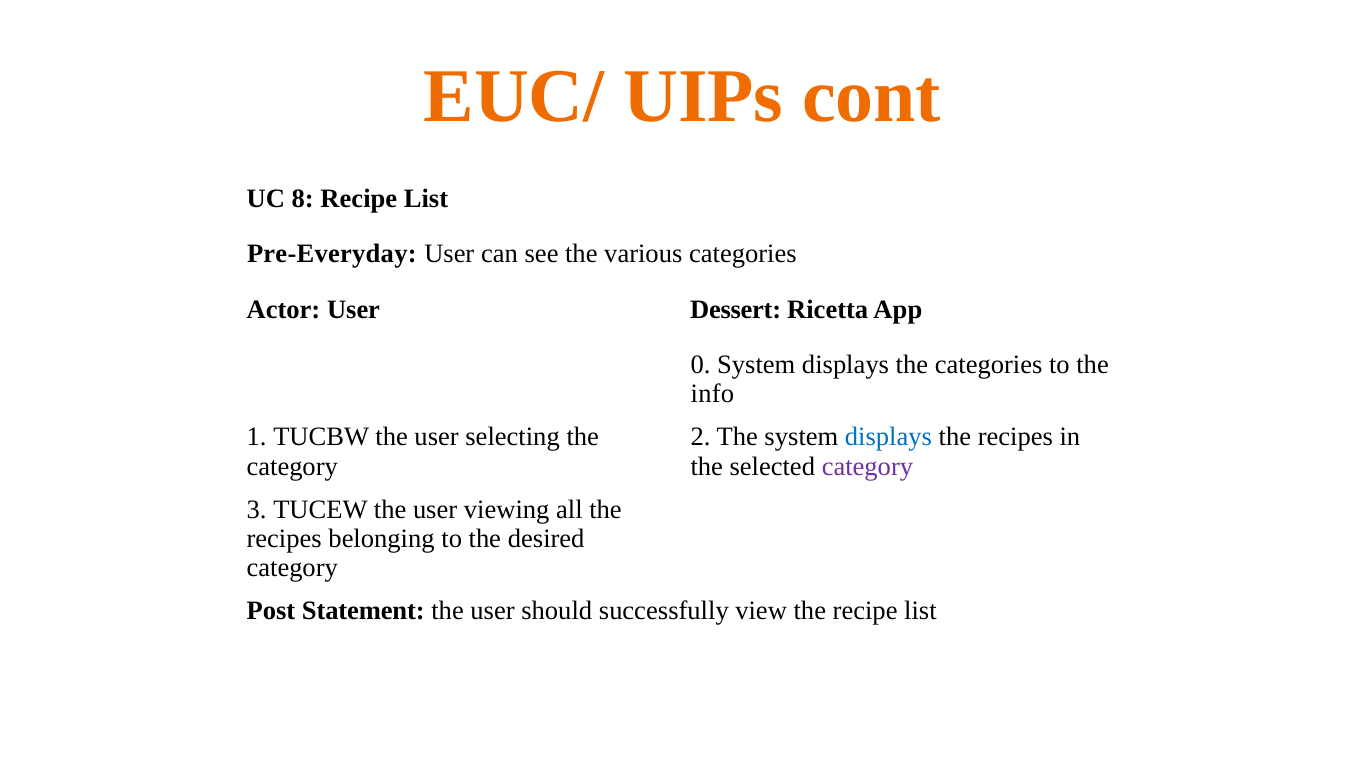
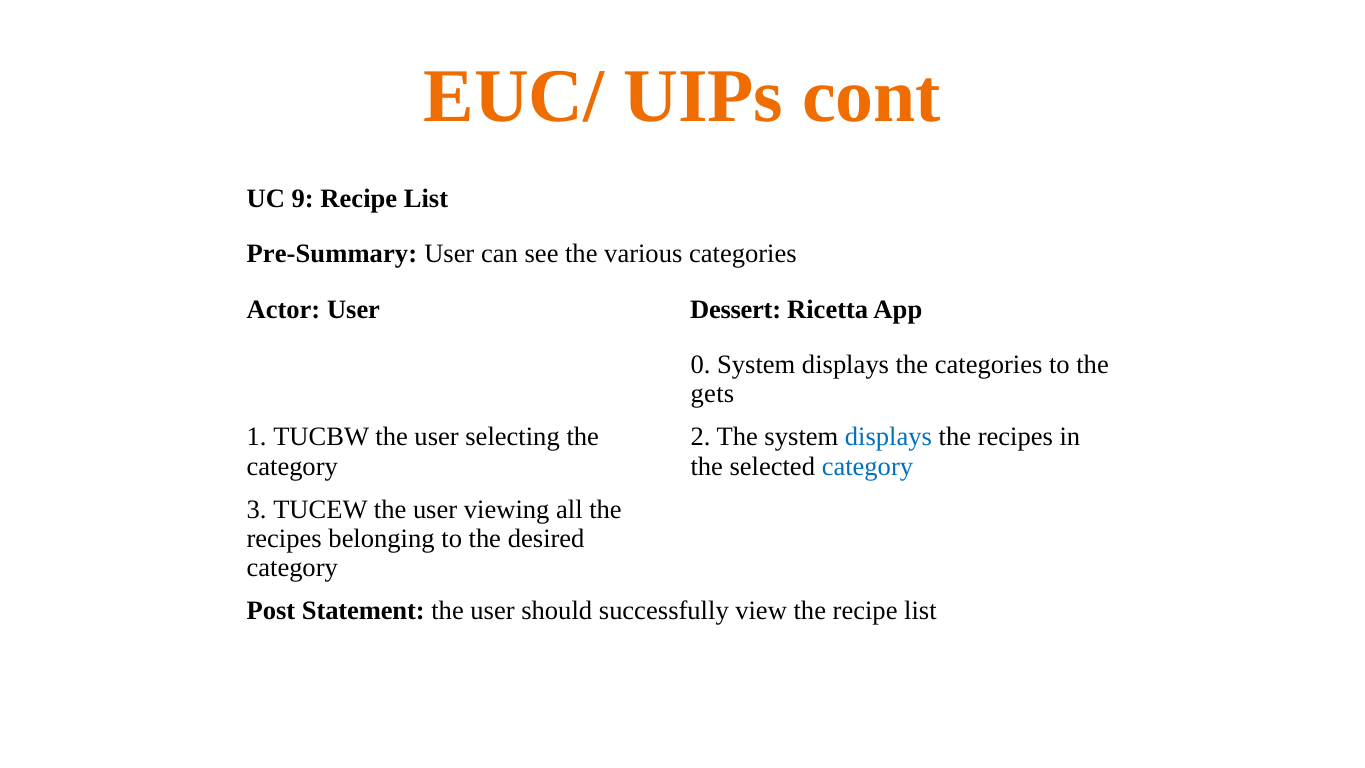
8: 8 -> 9
Pre-Everyday: Pre-Everyday -> Pre-Summary
info: info -> gets
category at (867, 466) colour: purple -> blue
